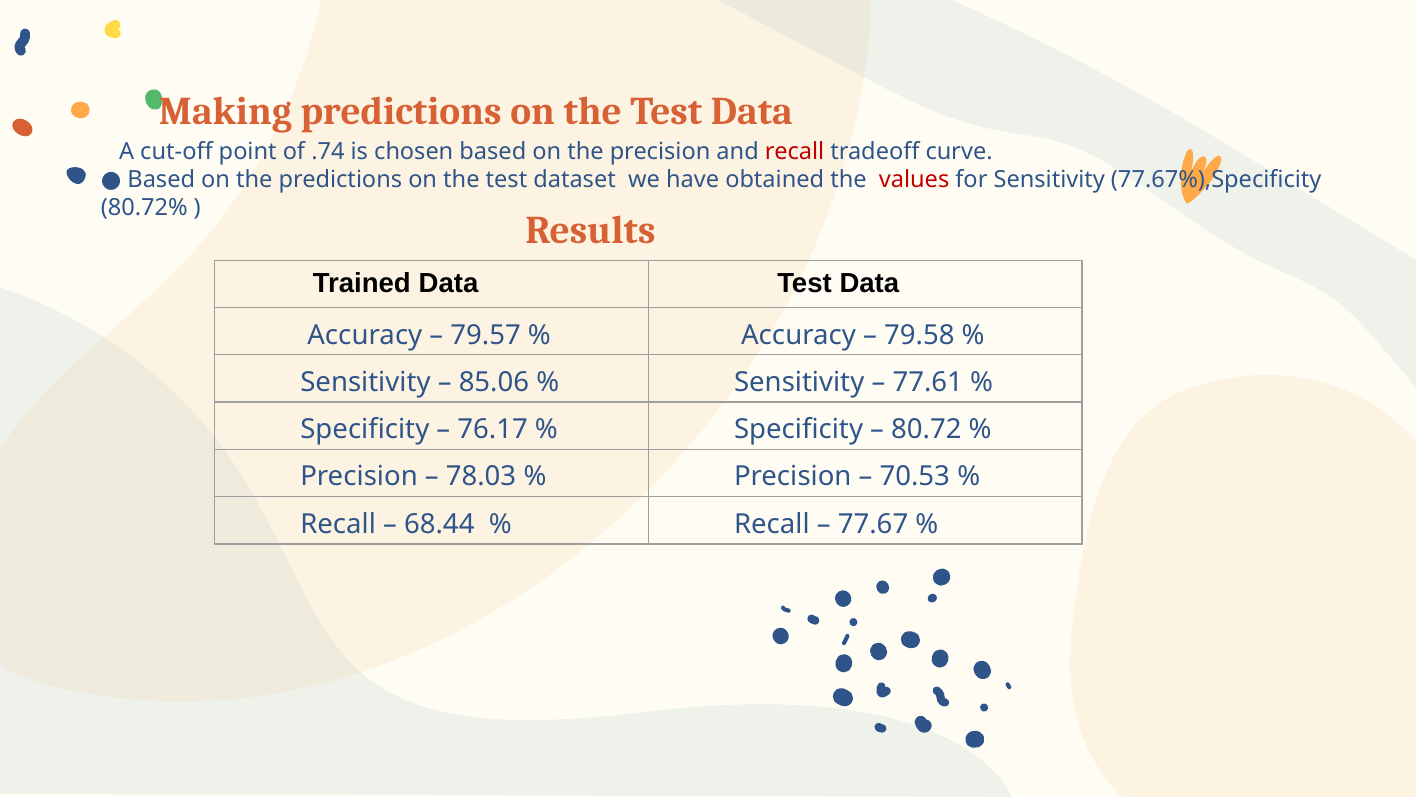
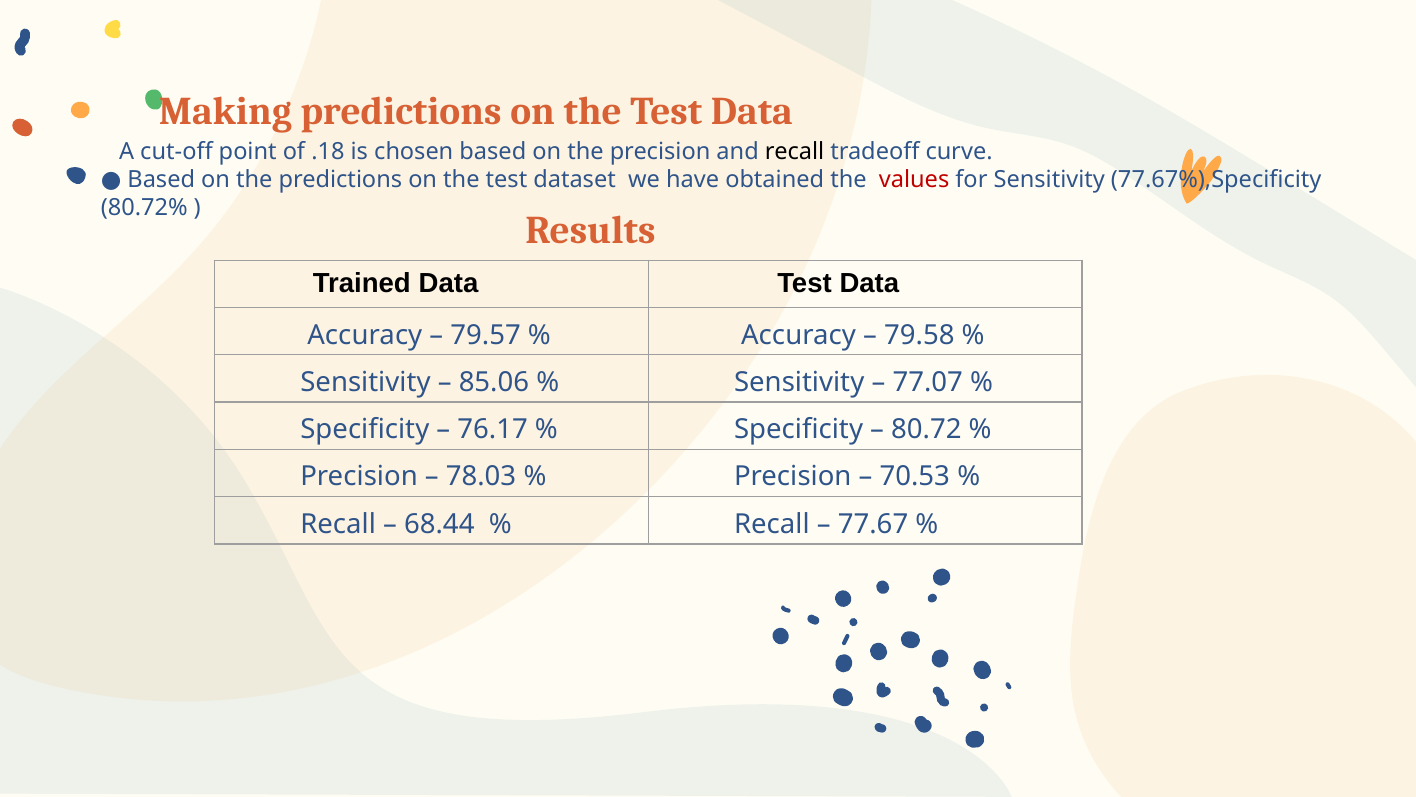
.74: .74 -> .18
recall at (794, 151) colour: red -> black
77.61: 77.61 -> 77.07
